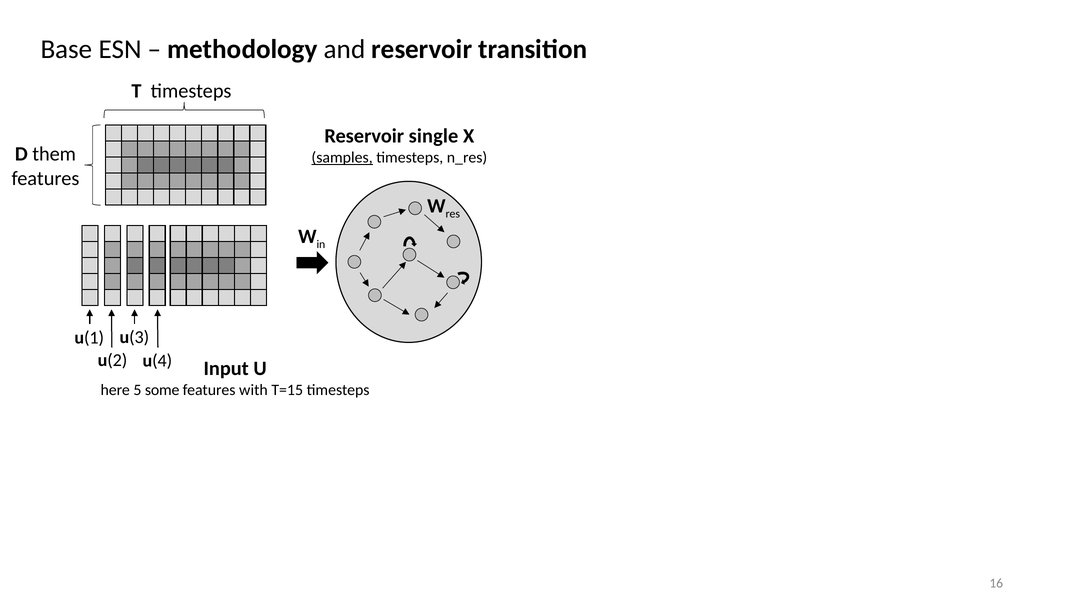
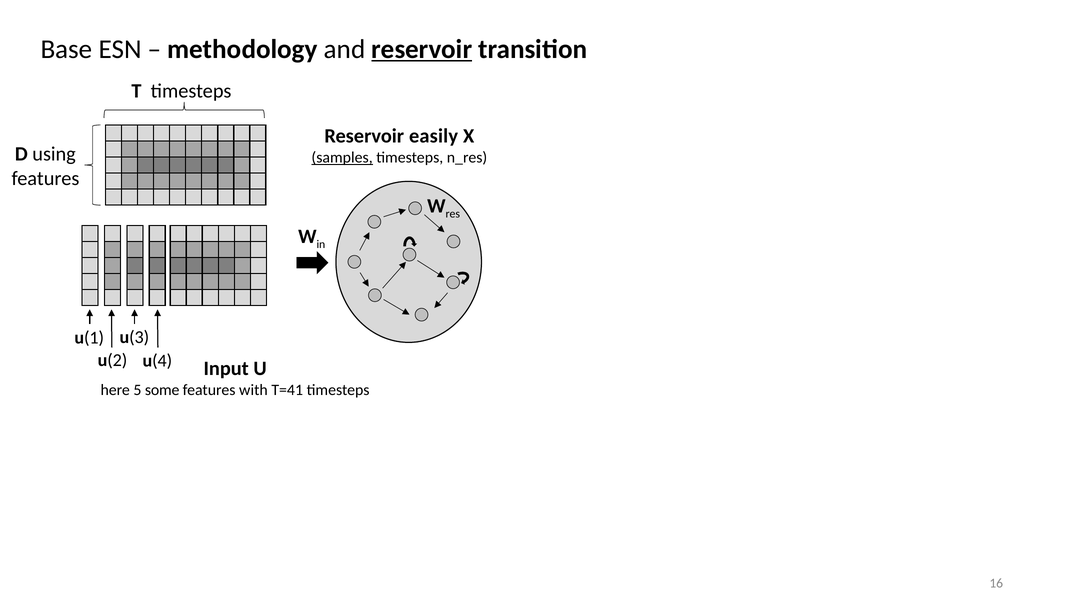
reservoir at (422, 49) underline: none -> present
single: single -> easily
them: them -> using
T=15: T=15 -> T=41
